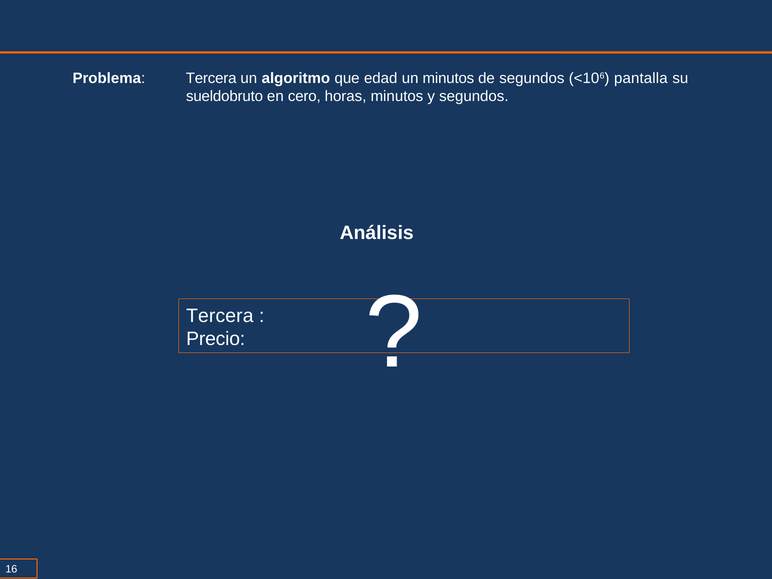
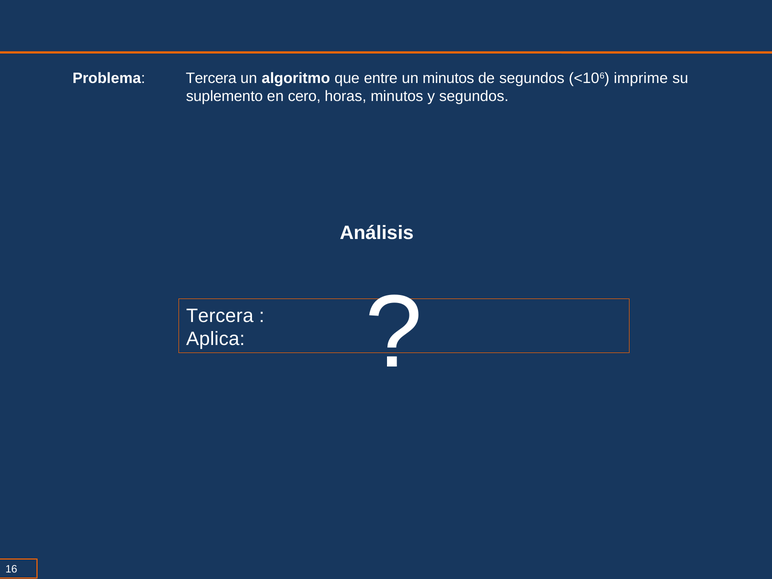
edad: edad -> entre
pantalla: pantalla -> imprime
sueldobruto: sueldobruto -> suplemento
Precio: Precio -> Aplica
